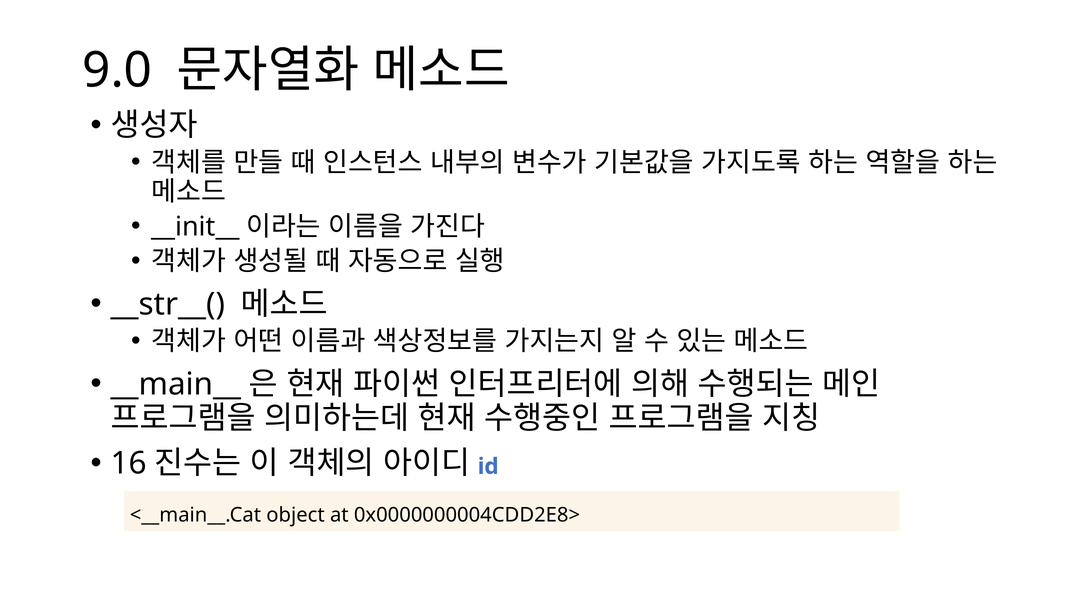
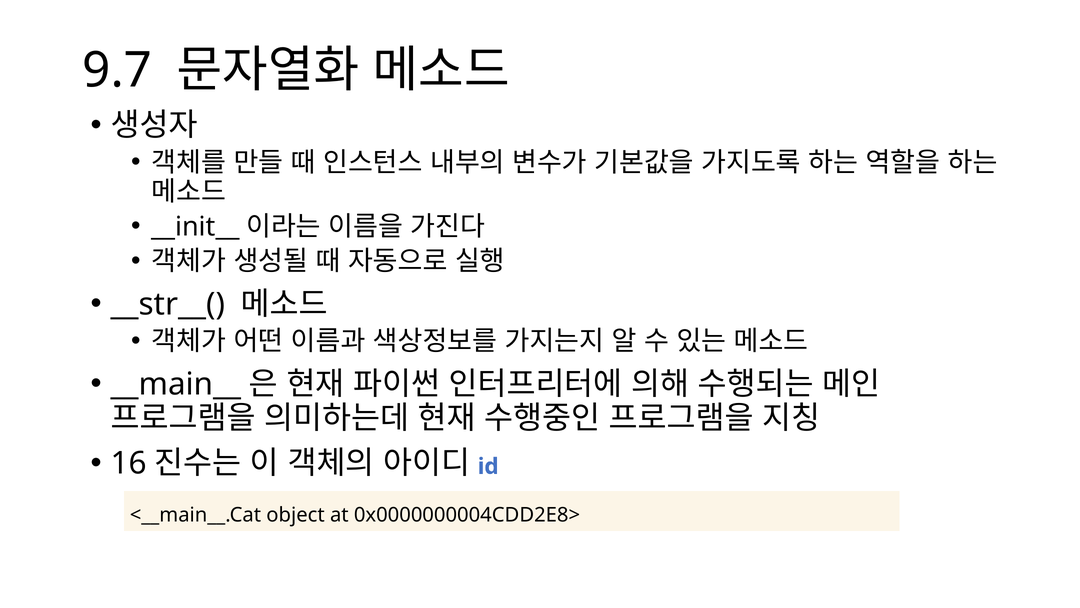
9.0: 9.0 -> 9.7
